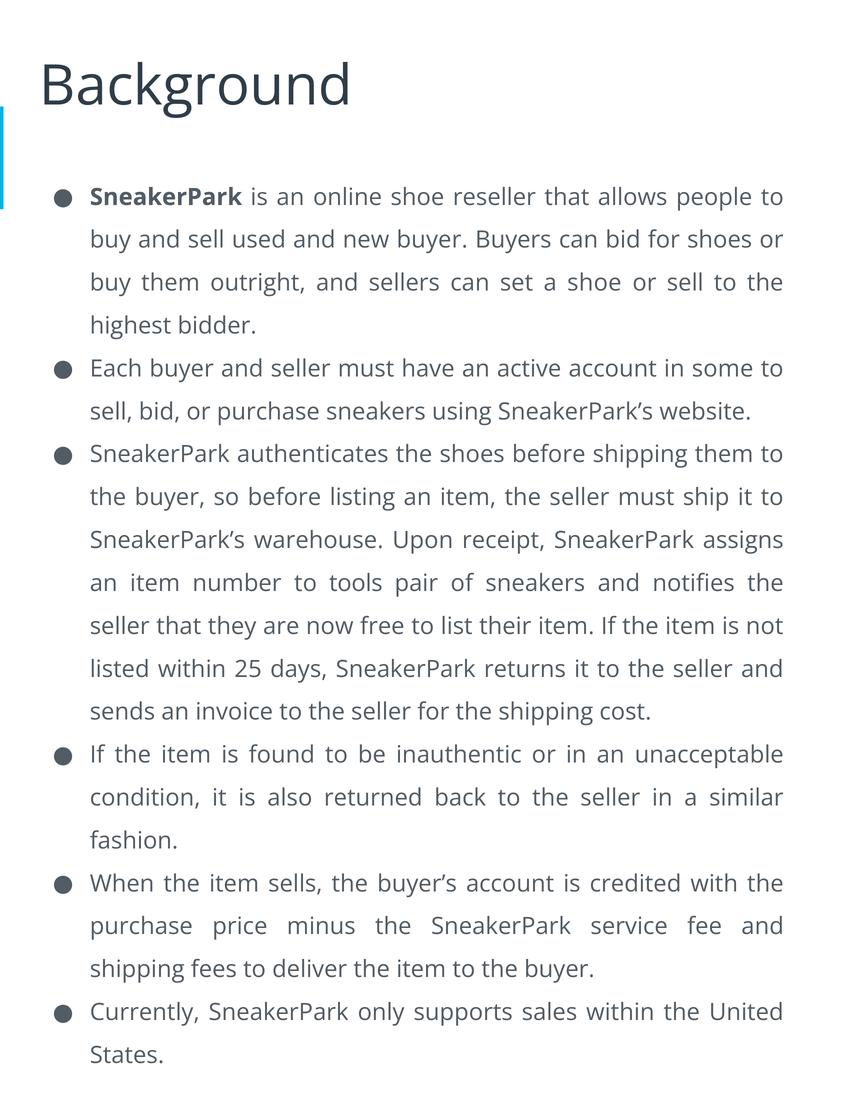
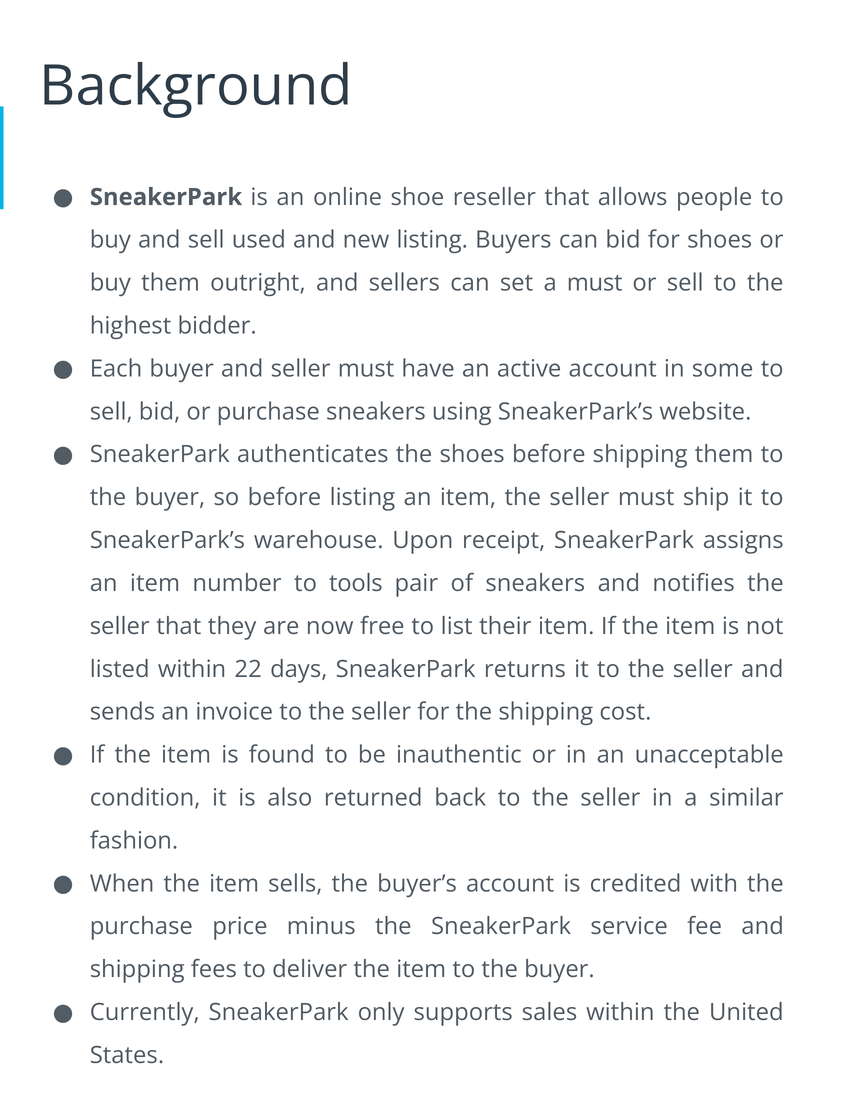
new buyer: buyer -> listing
a shoe: shoe -> must
25: 25 -> 22
